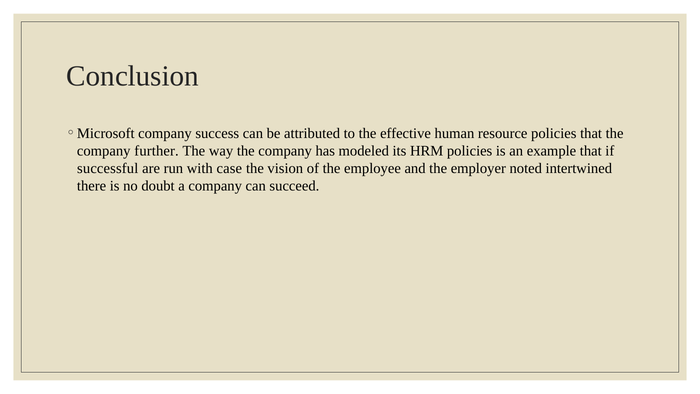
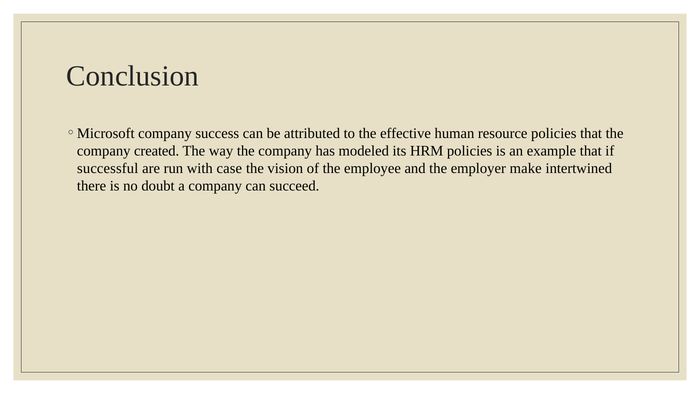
further: further -> created
noted: noted -> make
